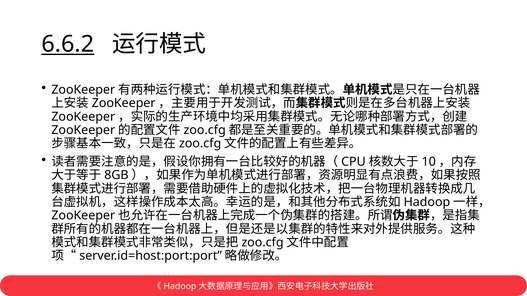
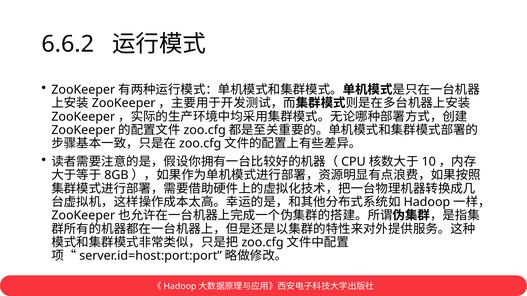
6.6.2 underline: present -> none
